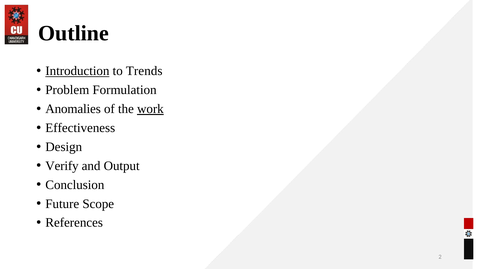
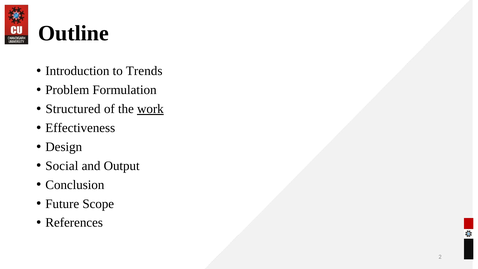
Introduction underline: present -> none
Anomalies: Anomalies -> Structured
Verify: Verify -> Social
